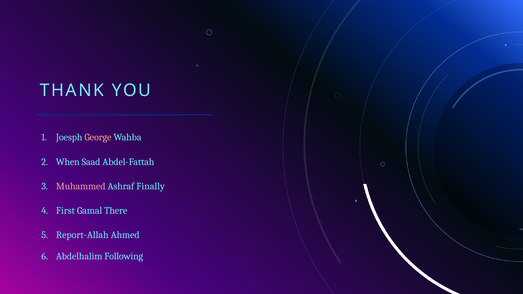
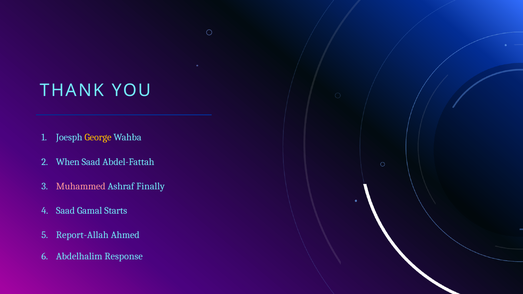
George colour: pink -> yellow
First at (65, 211): First -> Saad
There: There -> Starts
Following: Following -> Response
